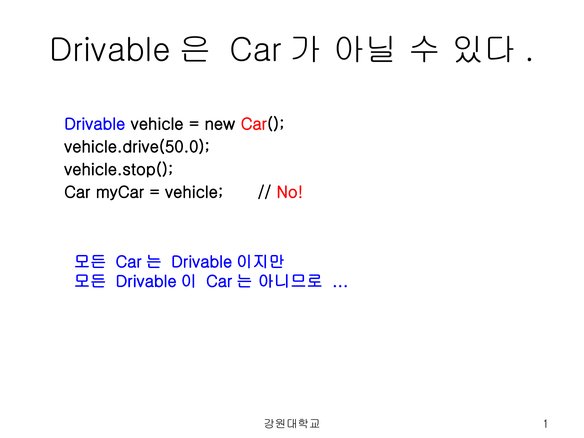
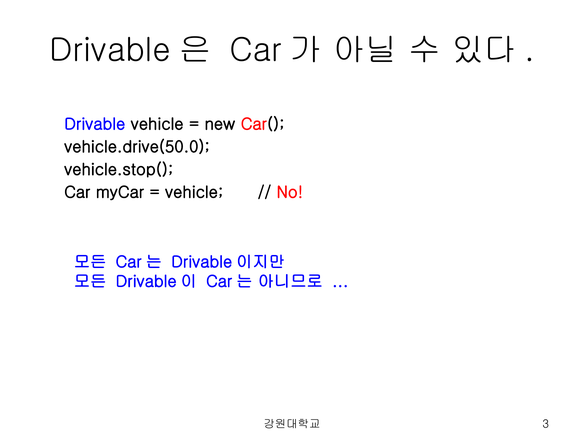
1: 1 -> 3
